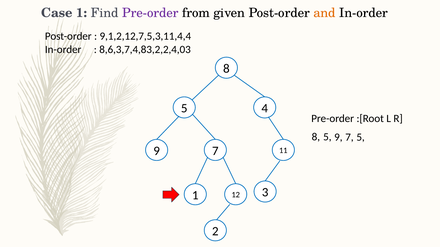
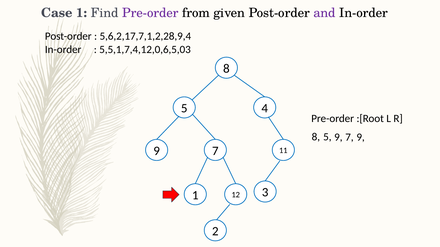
and colour: orange -> purple
9,1,2,12,7,5,3,11,4,4: 9,1,2,12,7,5,3,11,4,4 -> 5,6,2,17,7,1,2,28,9,4
8,6,3,7,4,83,2,2,4,03: 8,6,3,7,4,83,2,2,4,03 -> 5,5,1,7,4,12,0,6,5,03
7 5: 5 -> 9
